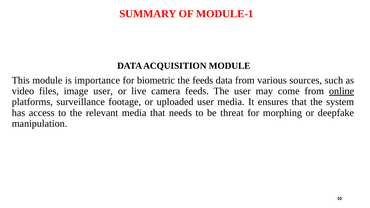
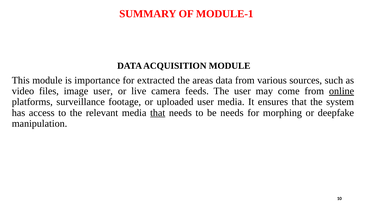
biometric: biometric -> extracted
the feeds: feeds -> areas
that at (158, 113) underline: none -> present
be threat: threat -> needs
